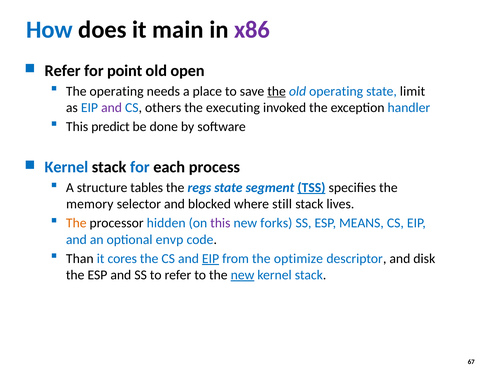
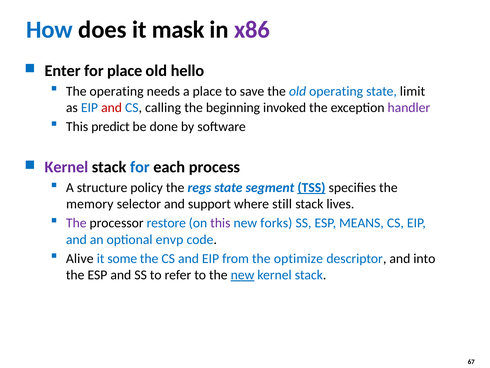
main: main -> mask
Refer at (63, 71): Refer -> Enter
for point: point -> place
open: open -> hello
the at (277, 91) underline: present -> none
and at (112, 107) colour: purple -> red
others: others -> calling
executing: executing -> beginning
handler colour: blue -> purple
Kernel at (66, 167) colour: blue -> purple
tables: tables -> policy
blocked: blocked -> support
The at (76, 223) colour: orange -> purple
hidden: hidden -> restore
Than: Than -> Alive
cores: cores -> some
EIP at (211, 258) underline: present -> none
disk: disk -> into
